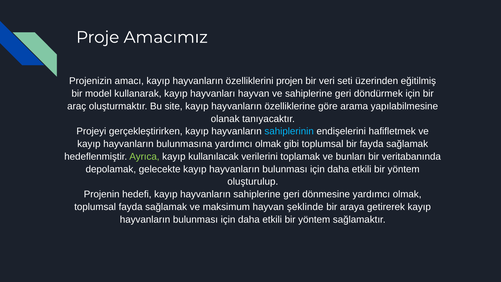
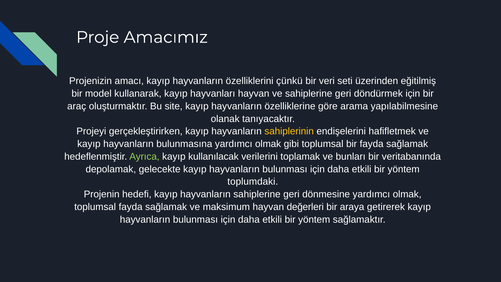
projen: projen -> çünkü
sahiplerinin colour: light blue -> yellow
oluşturulup: oluşturulup -> toplumdaki
şeklinde: şeklinde -> değerleri
